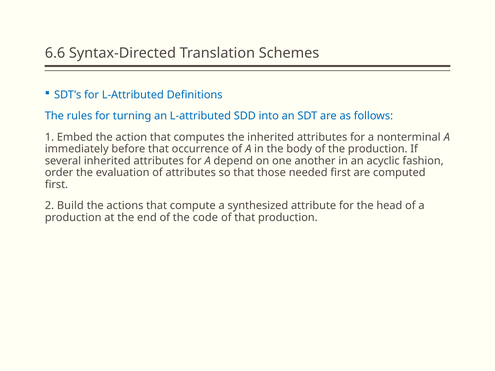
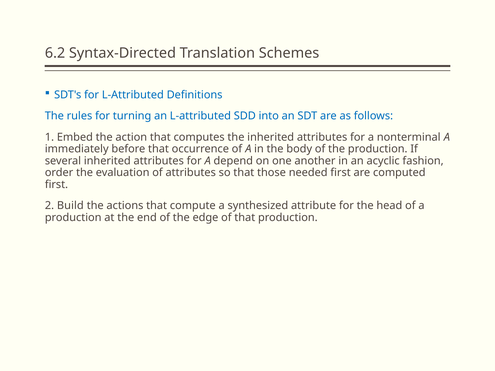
6.6: 6.6 -> 6.2
code: code -> edge
